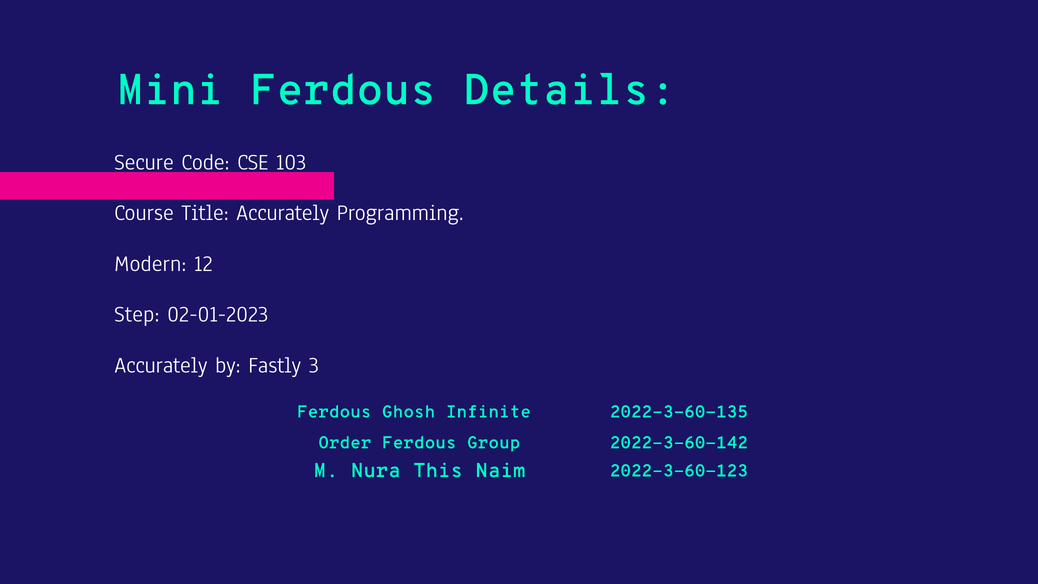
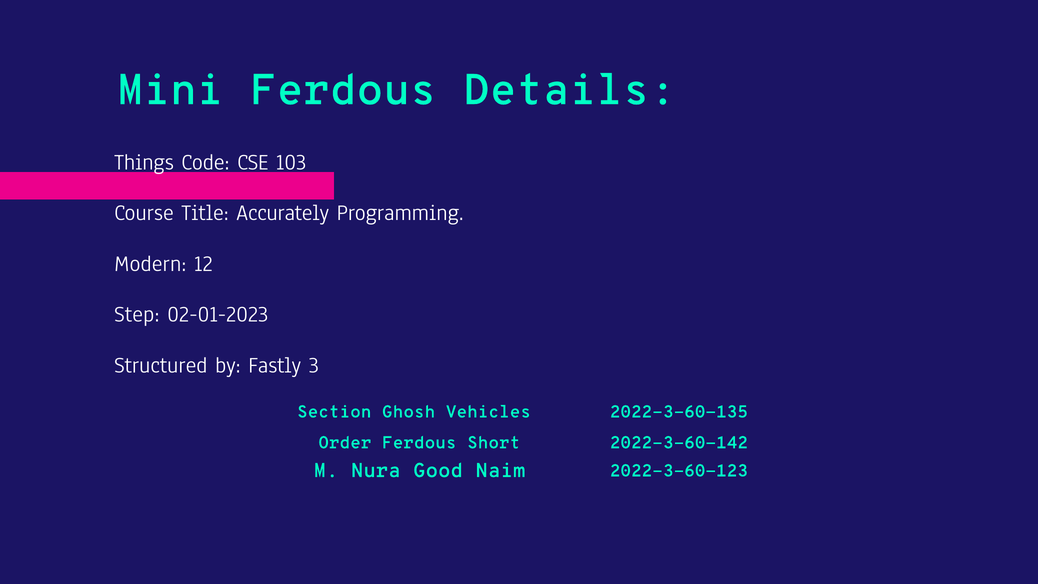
Secure: Secure -> Things
Accurately at (161, 365): Accurately -> Structured
Ferdous at (334, 412): Ferdous -> Section
Infinite: Infinite -> Vehicles
Group: Group -> Short
This: This -> Good
